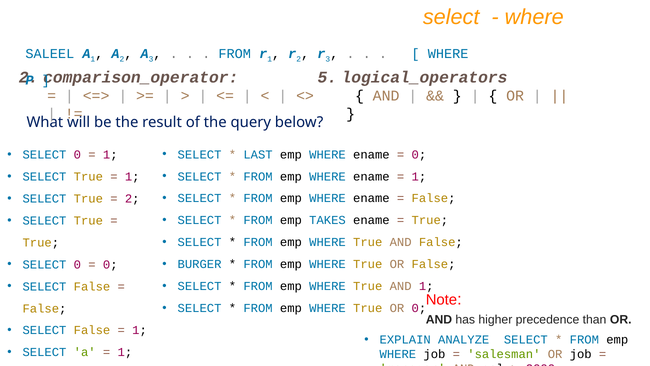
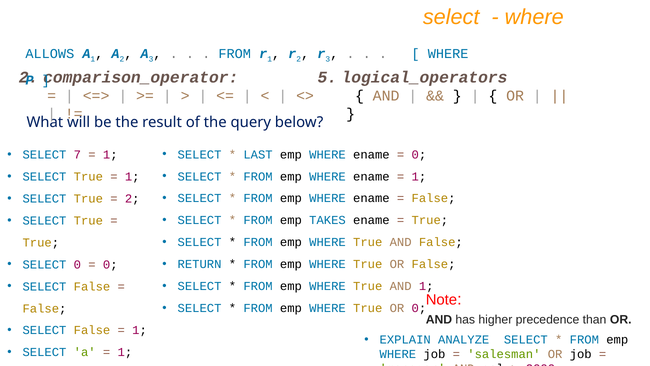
SALEEL: SALEEL -> ALLOWS
0 at (77, 155): 0 -> 7
BURGER: BURGER -> RETURN
